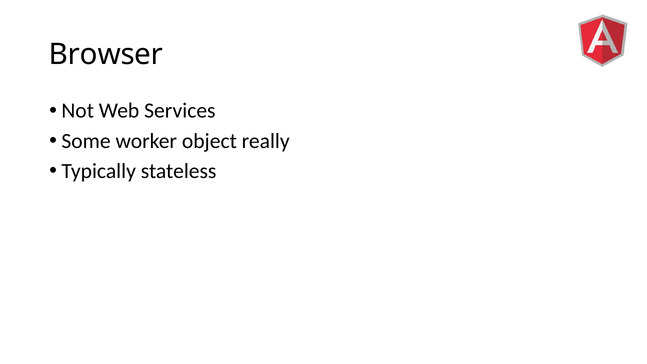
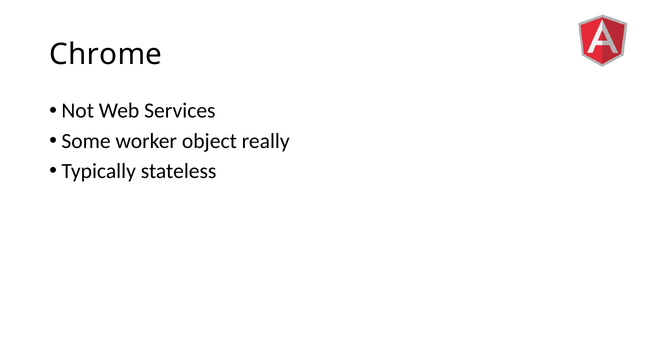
Browser: Browser -> Chrome
